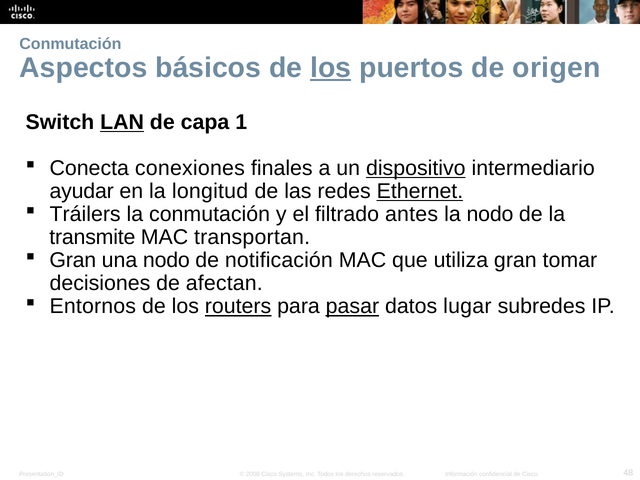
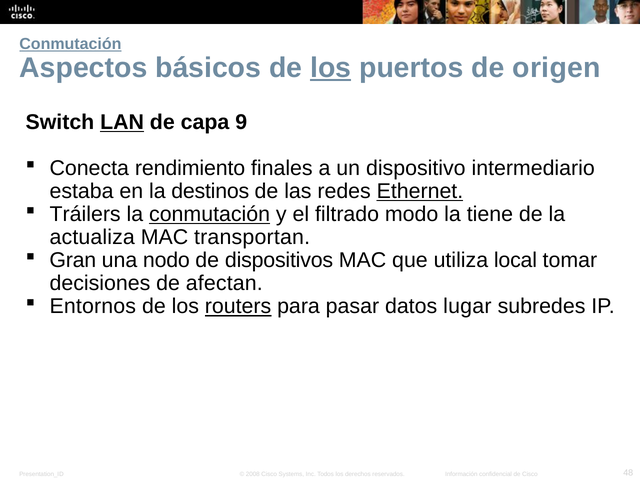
Conmutación at (70, 44) underline: none -> present
1: 1 -> 9
conexiones: conexiones -> rendimiento
dispositivo underline: present -> none
ayudar: ayudar -> estaba
longitud: longitud -> destinos
conmutación at (210, 214) underline: none -> present
antes: antes -> modo
la nodo: nodo -> tiene
transmite: transmite -> actualiza
notificación: notificación -> dispositivos
utiliza gran: gran -> local
pasar underline: present -> none
